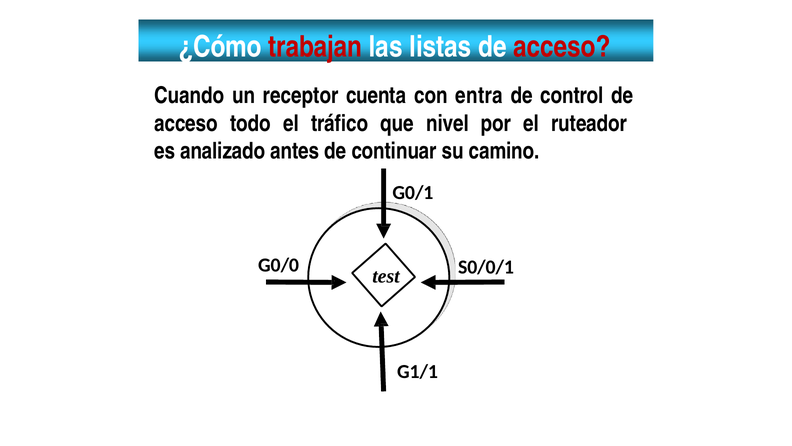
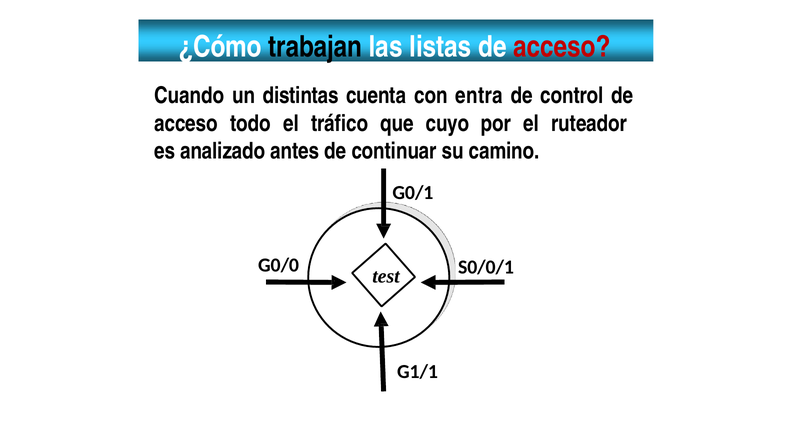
trabajan colour: red -> black
receptor: receptor -> distintas
nivel: nivel -> cuyo
